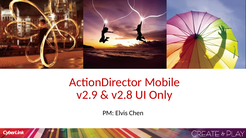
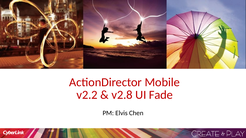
v2.9: v2.9 -> v2.2
Only: Only -> Fade
